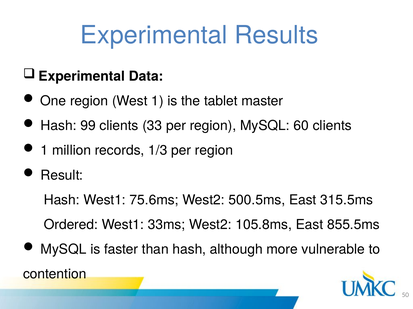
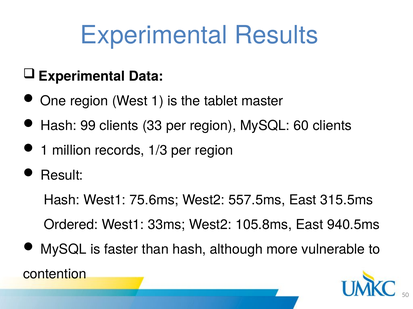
500.5ms: 500.5ms -> 557.5ms
855.5ms: 855.5ms -> 940.5ms
